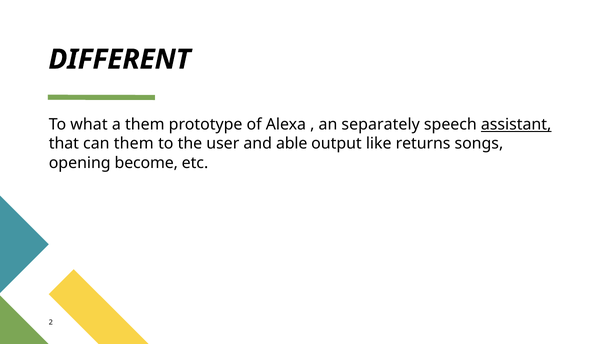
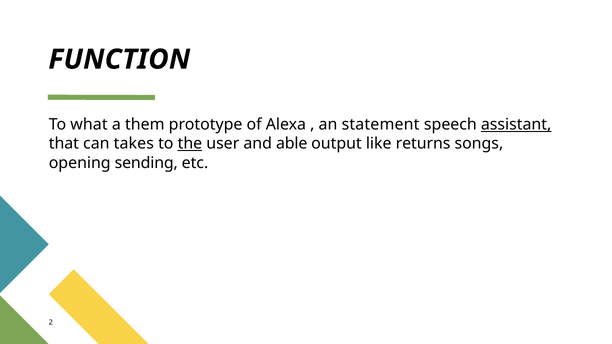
DIFFERENT: DIFFERENT -> FUNCTION
separately: separately -> statement
can them: them -> takes
the underline: none -> present
become: become -> sending
